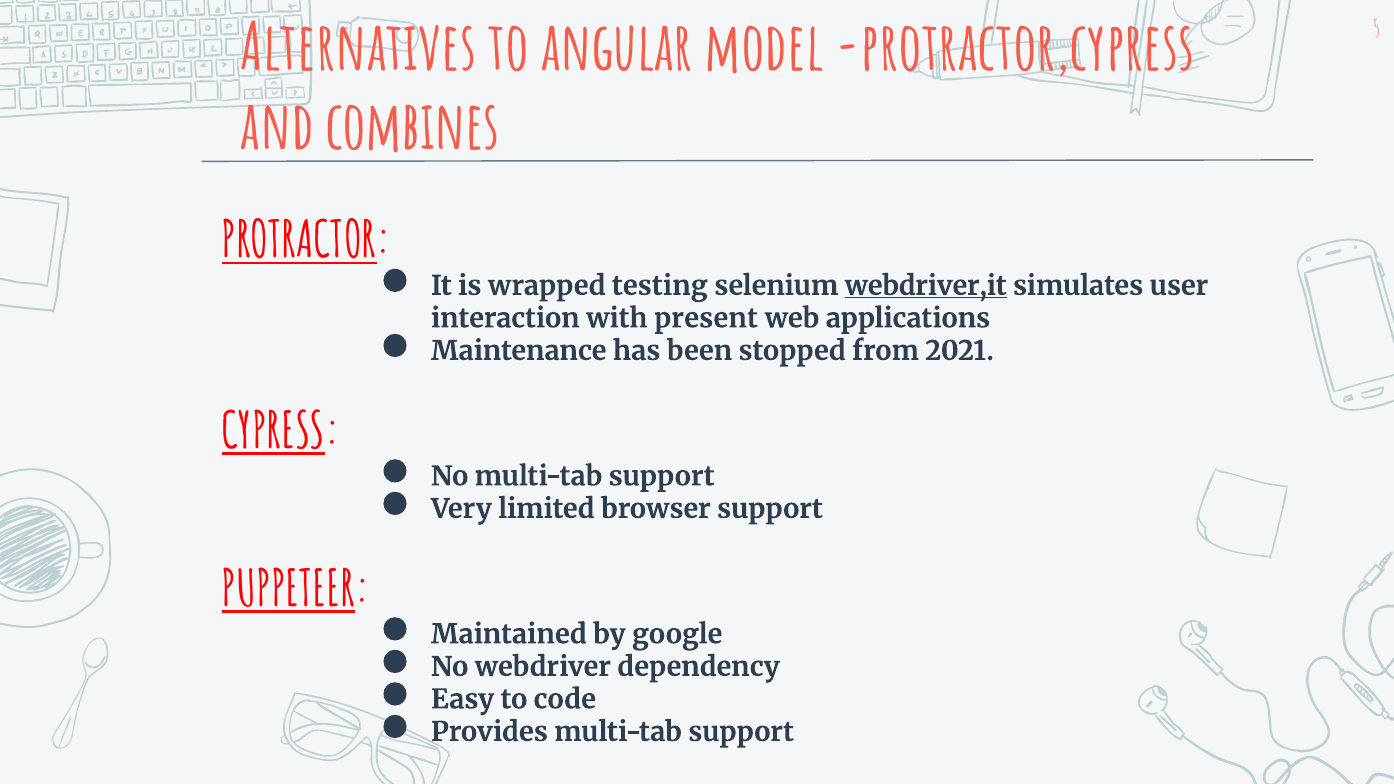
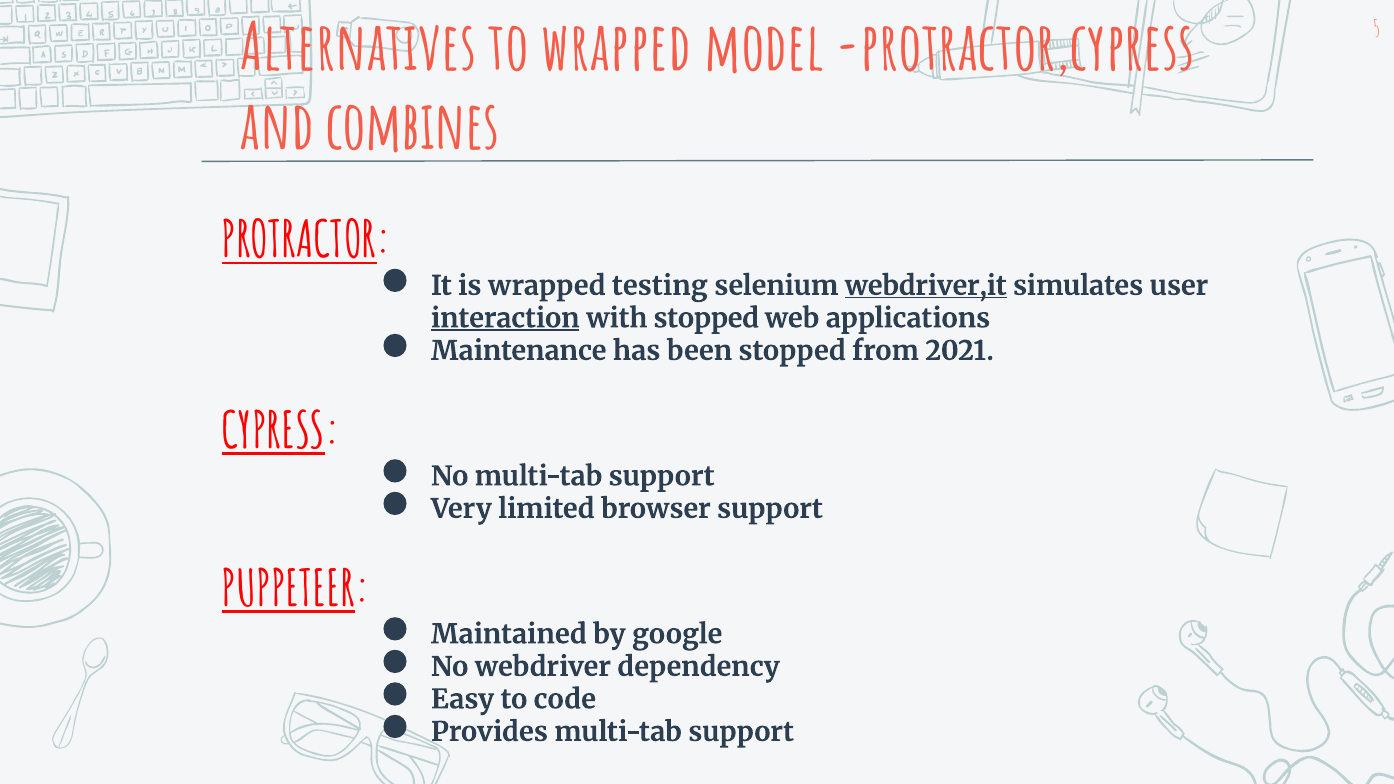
to angular: angular -> wrapped
interaction underline: none -> present
with present: present -> stopped
